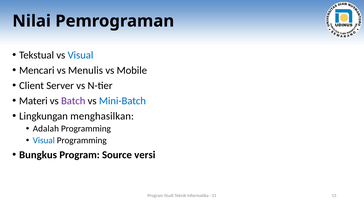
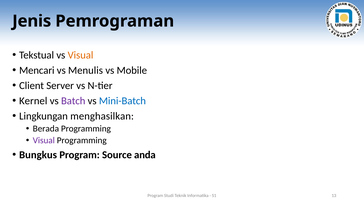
Nilai: Nilai -> Jenis
Visual at (81, 55) colour: blue -> orange
Materi: Materi -> Kernel
Adalah: Adalah -> Berada
Visual at (44, 140) colour: blue -> purple
versi: versi -> anda
